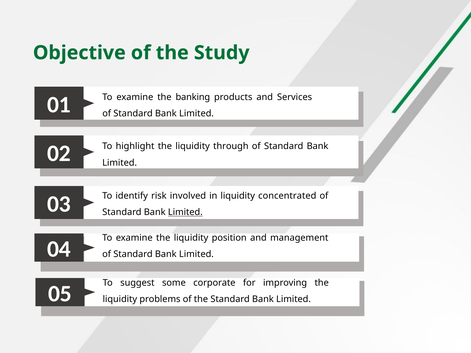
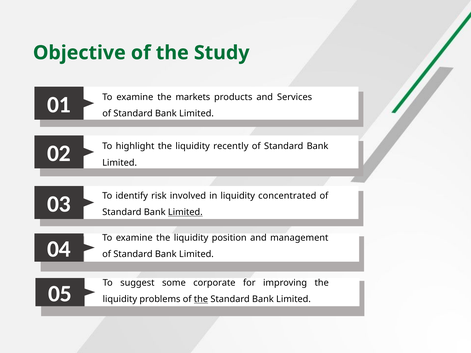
banking: banking -> markets
through: through -> recently
the at (201, 299) underline: none -> present
